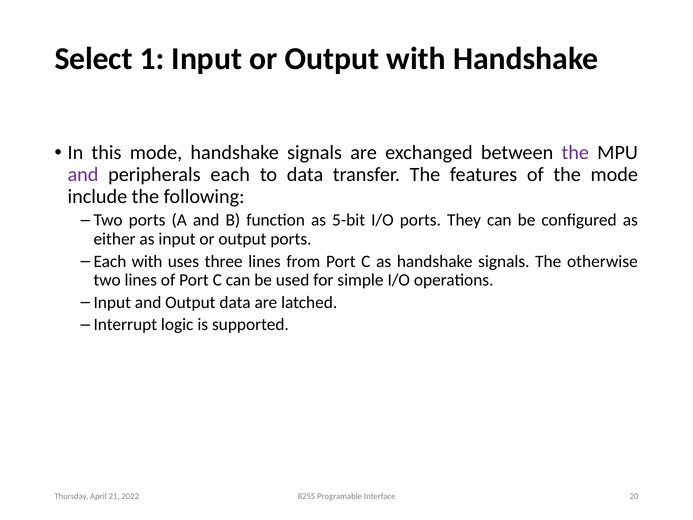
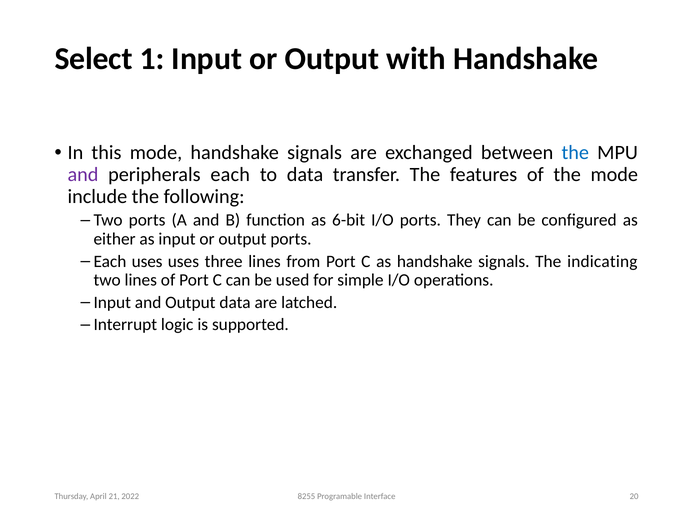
the at (575, 153) colour: purple -> blue
5-bit: 5-bit -> 6-bit
Each with: with -> uses
otherwise: otherwise -> indicating
